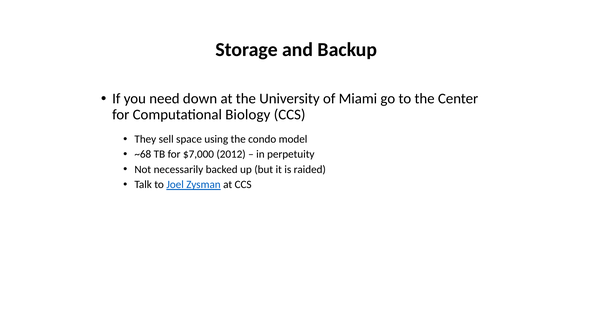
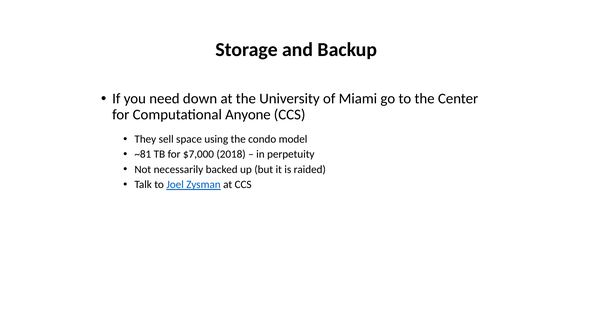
Biology: Biology -> Anyone
~68: ~68 -> ~81
2012: 2012 -> 2018
